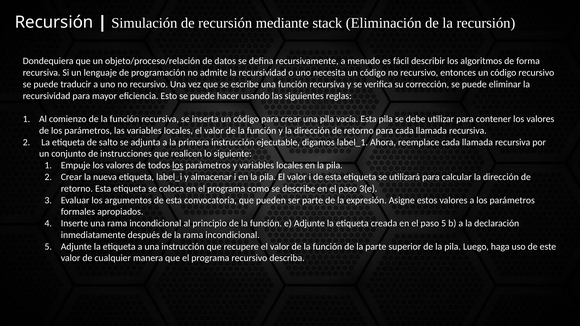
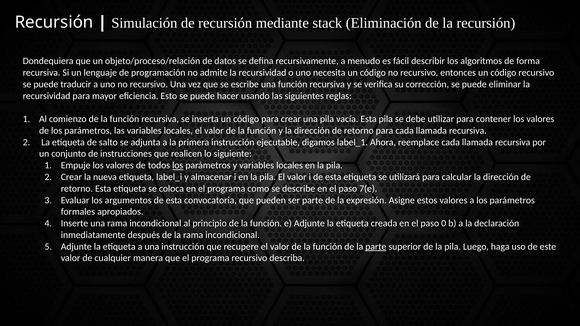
3(e: 3(e -> 7(e
paso 5: 5 -> 0
parte at (376, 247) underline: none -> present
